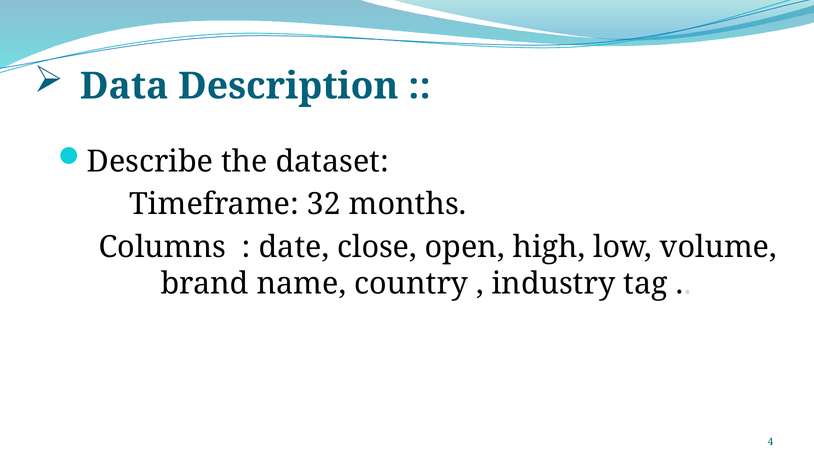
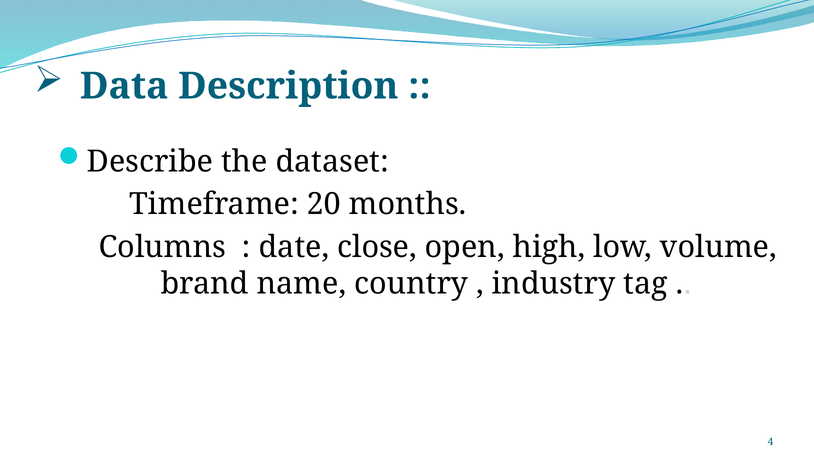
32: 32 -> 20
